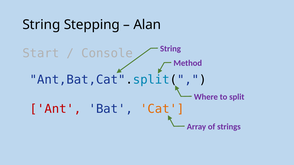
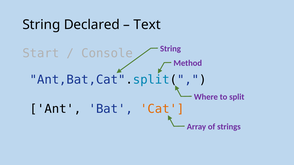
Stepping: Stepping -> Declared
Alan: Alan -> Text
Ant colour: red -> black
